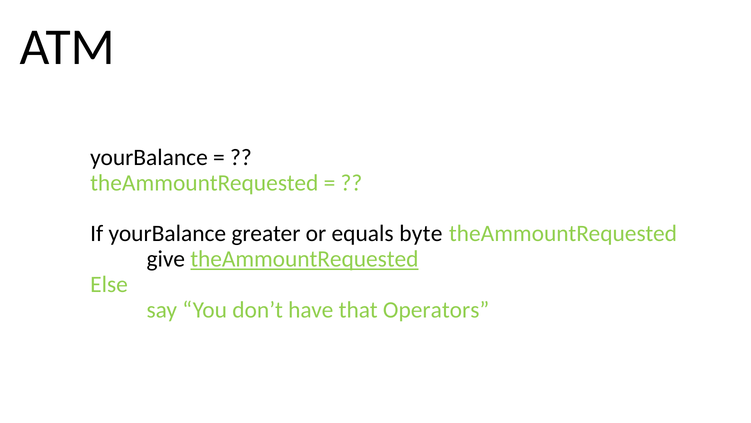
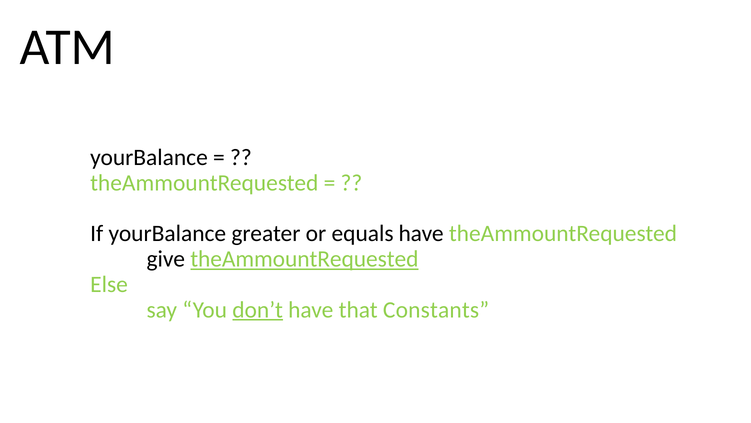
equals byte: byte -> have
don’t underline: none -> present
Operators: Operators -> Constants
